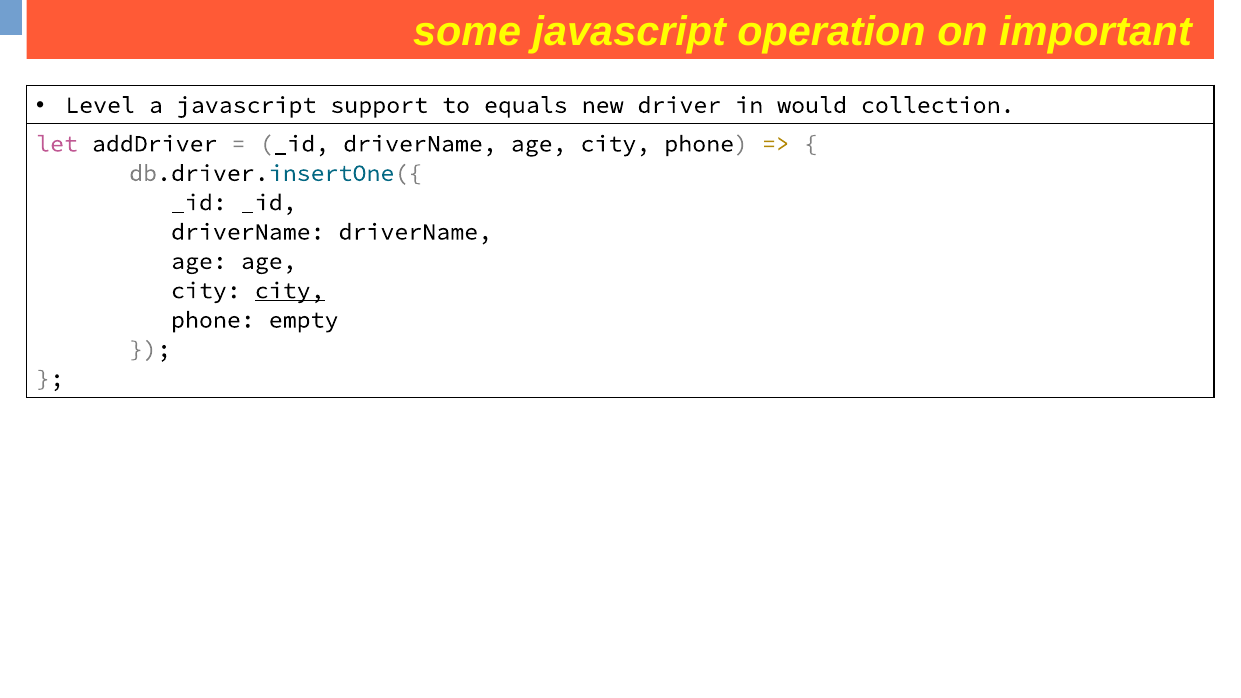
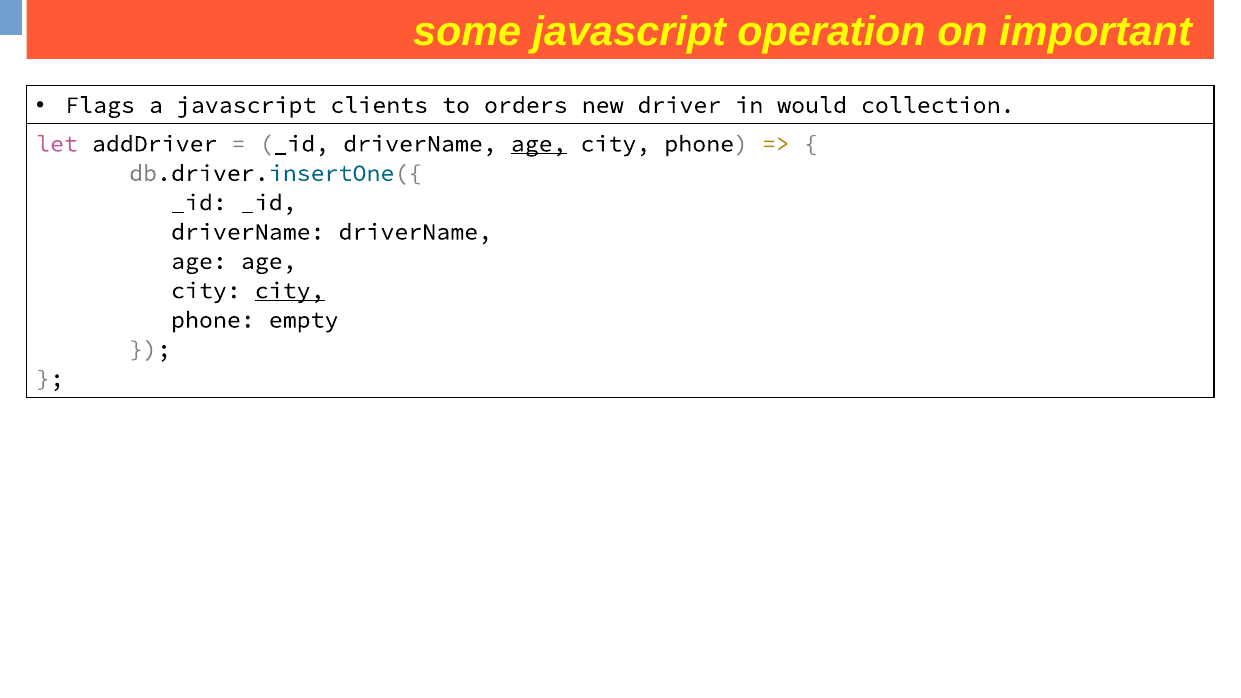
Level: Level -> Flags
support: support -> clients
equals: equals -> orders
age at (539, 144) underline: none -> present
